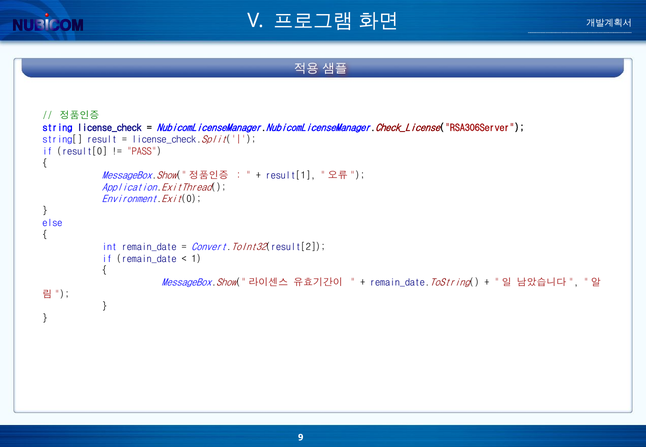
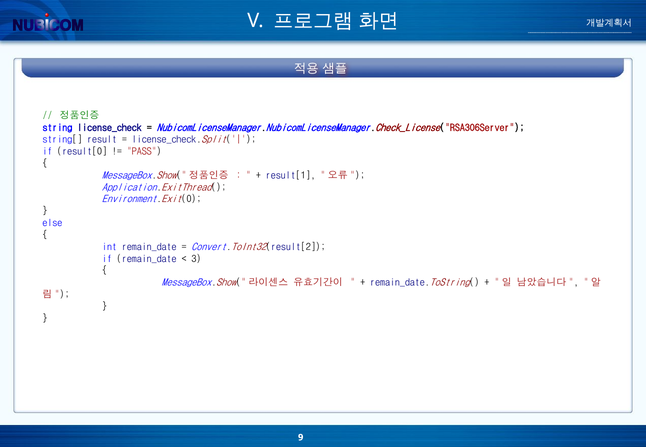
1: 1 -> 3
